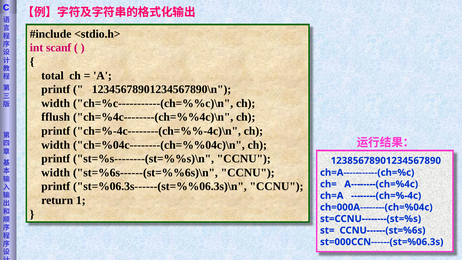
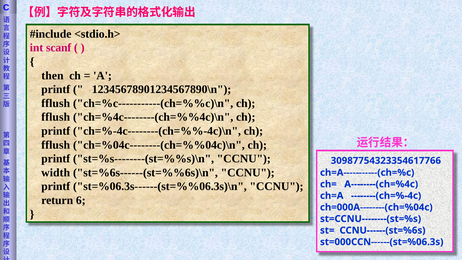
total: total -> then
width at (56, 103): width -> fflush
width at (56, 145): width -> fflush
12385678901234567890: 12385678901234567890 -> 30987754323354617766
1: 1 -> 6
